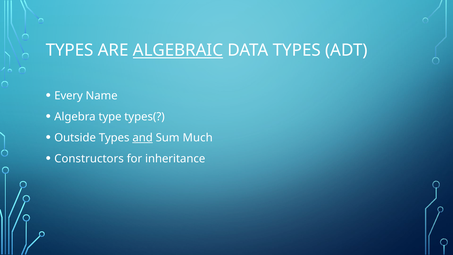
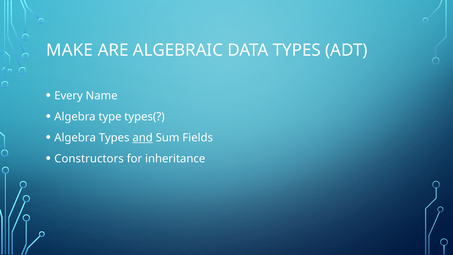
TYPES at (70, 50): TYPES -> MAKE
ALGEBRAIC underline: present -> none
Outside at (75, 138): Outside -> Algebra
Much: Much -> Fields
